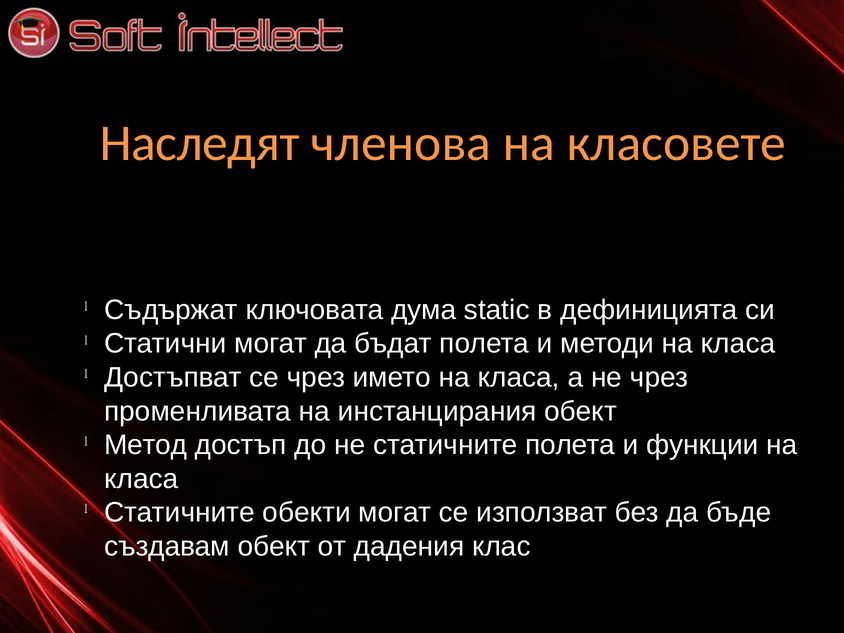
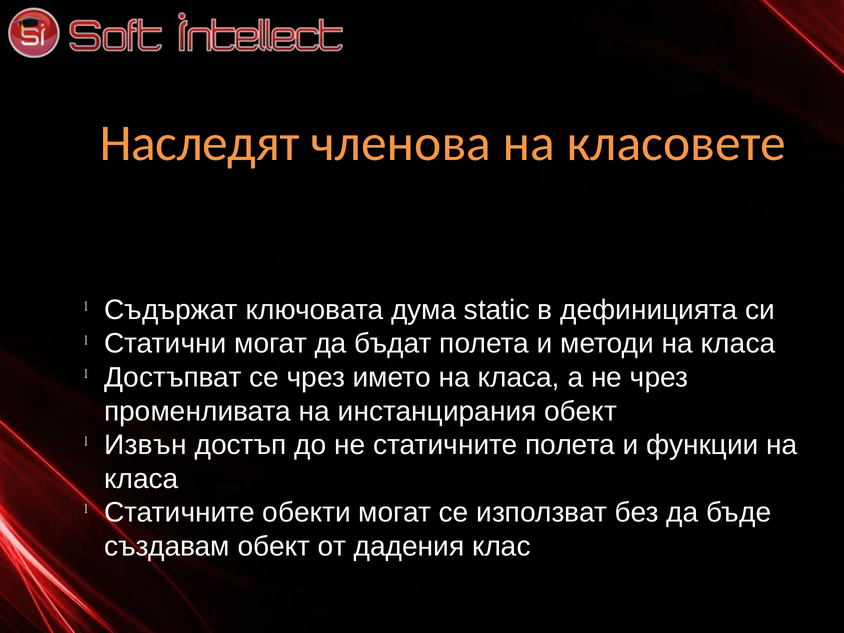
Метод: Метод -> Извън
